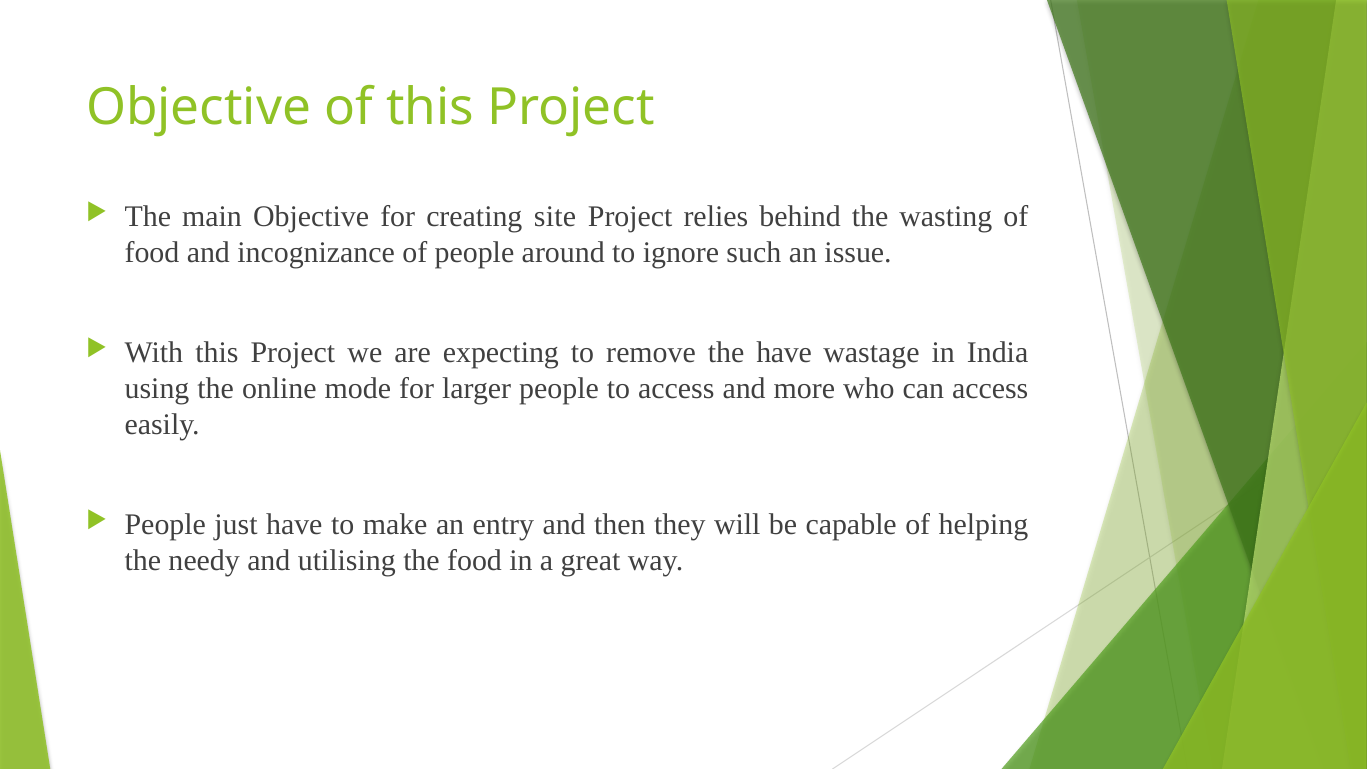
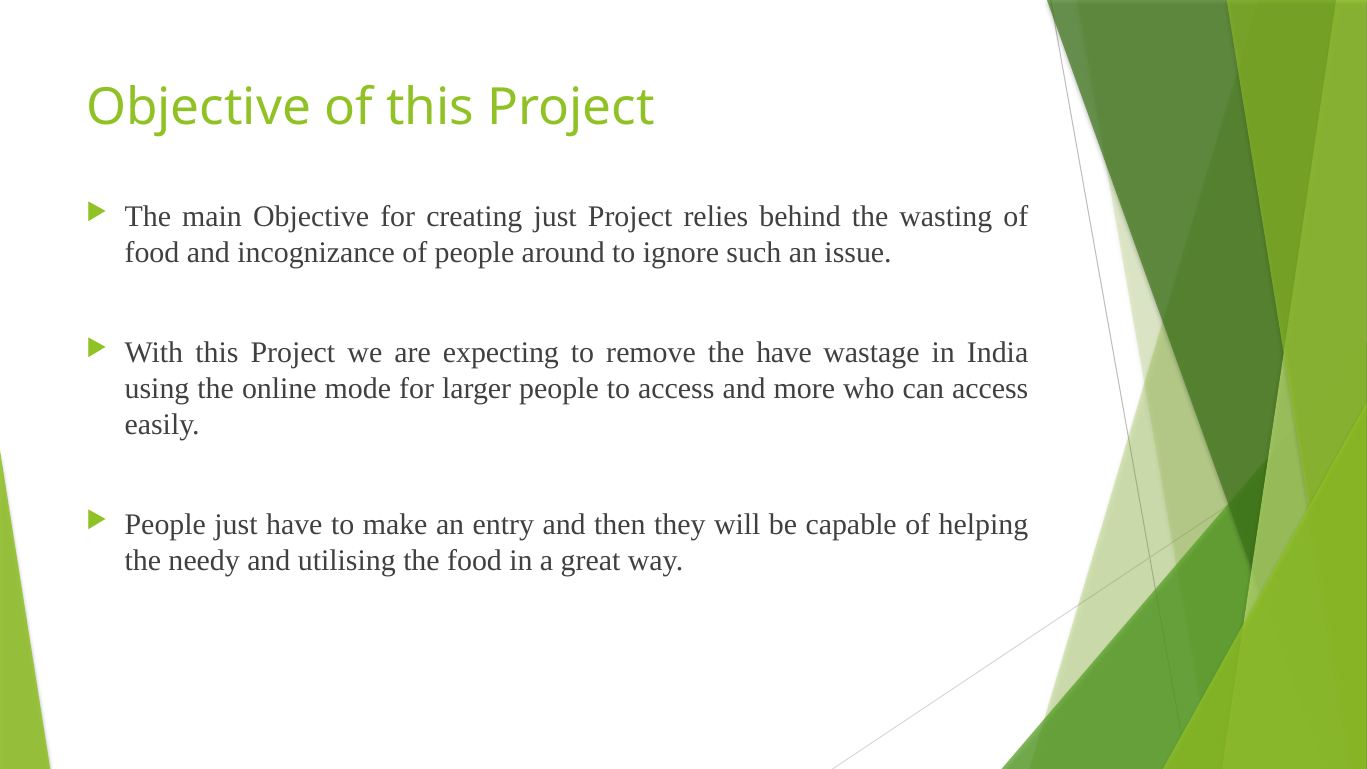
creating site: site -> just
